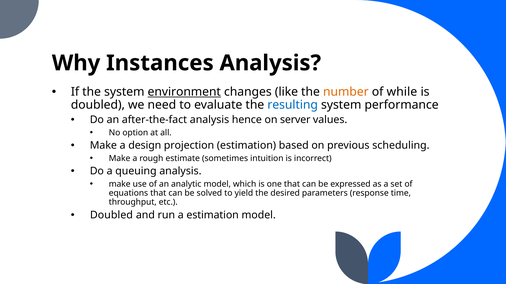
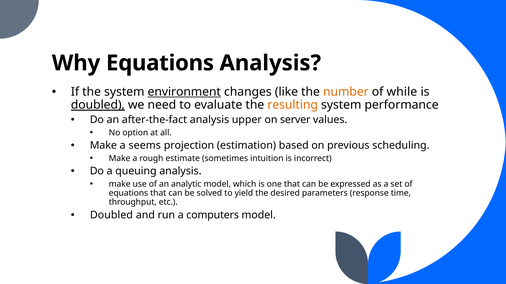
Why Instances: Instances -> Equations
doubled at (98, 105) underline: none -> present
resulting colour: blue -> orange
hence: hence -> upper
design: design -> seems
a estimation: estimation -> computers
